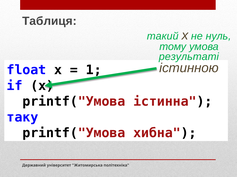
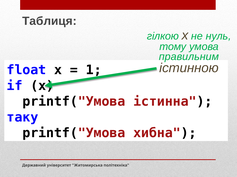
такий: такий -> гілкою
результаті: результаті -> правильним
